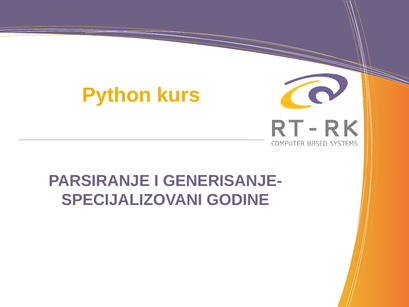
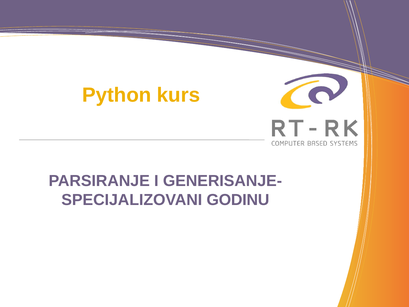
GODINE: GODINE -> GODINU
